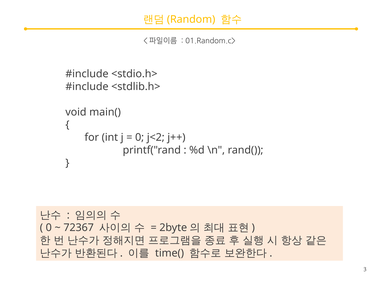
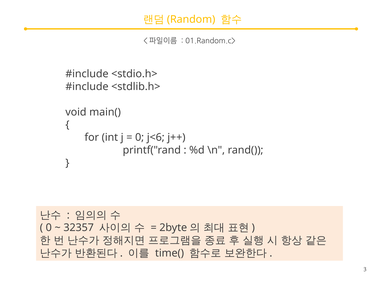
j<2: j<2 -> j<6
72367: 72367 -> 32357
